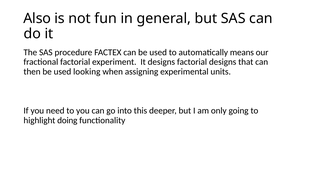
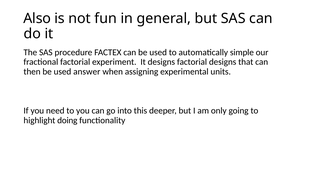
means: means -> simple
looking: looking -> answer
